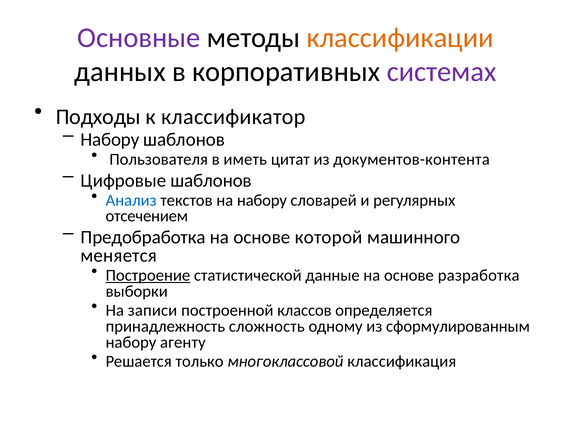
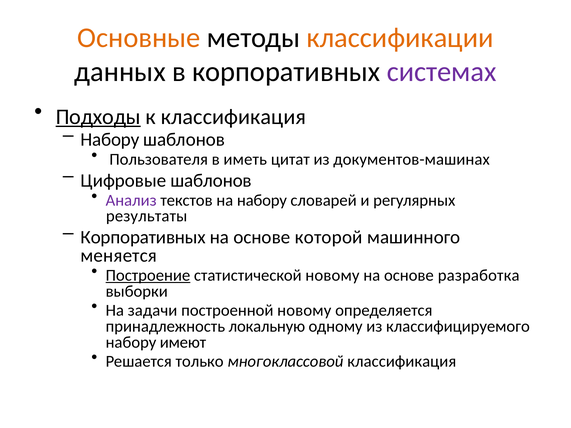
Основные colour: purple -> orange
Подходы underline: none -> present
к классификатор: классификатор -> классификация
документов-контента: документов-контента -> документов-машинах
Анализ colour: blue -> purple
отсечением: отсечением -> результаты
Предобработка at (143, 237): Предобработка -> Корпоративных
статистической данные: данные -> новому
записи: записи -> задачи
построенной классов: классов -> новому
сложность: сложность -> локальную
сформулированным: сформулированным -> классифицируемого
агенту: агенту -> имеют
